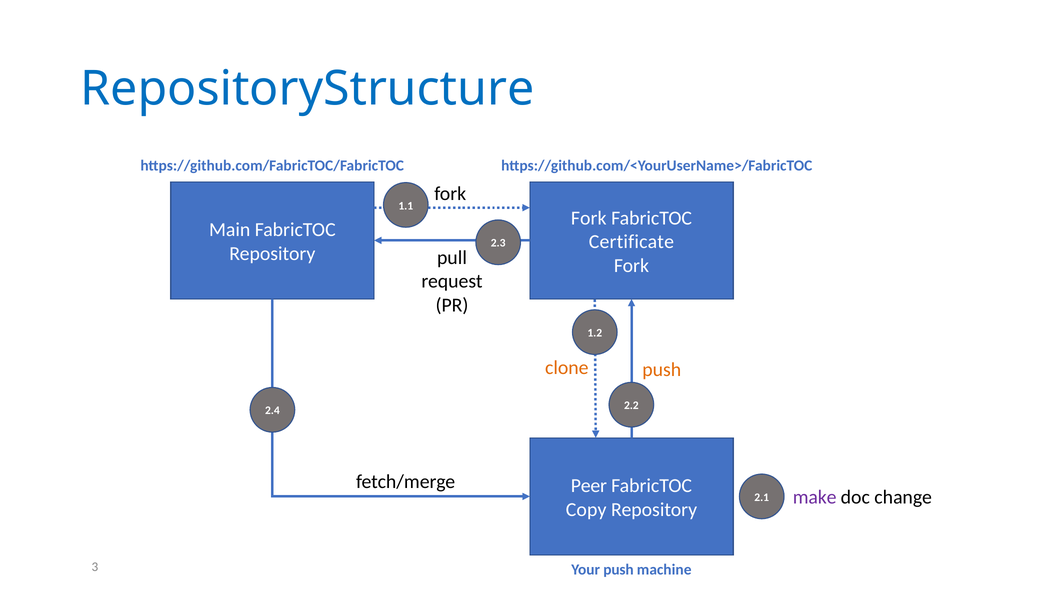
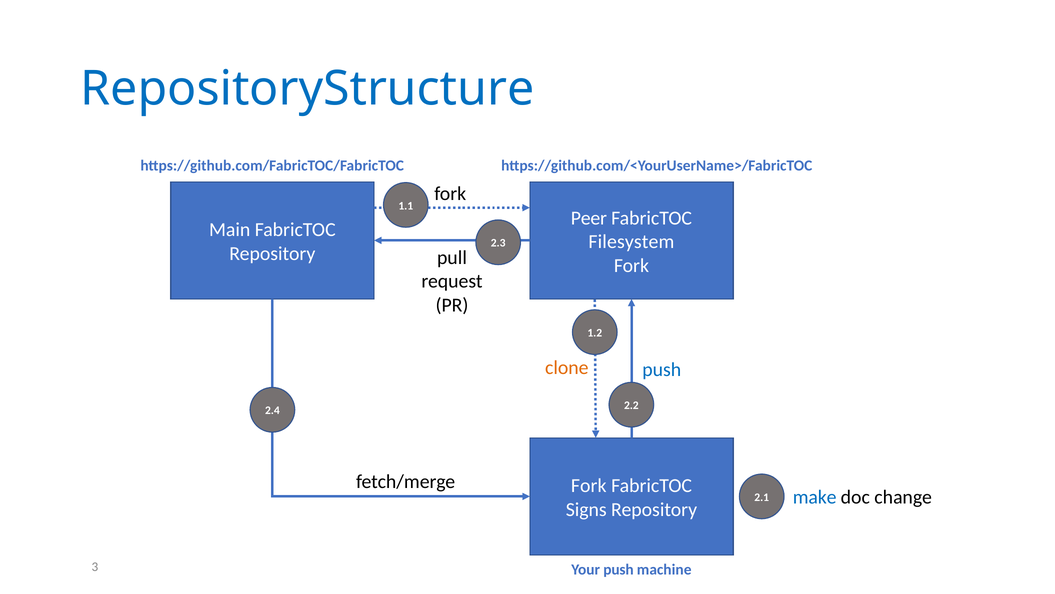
Fork at (589, 218): Fork -> Peer
Certificate: Certificate -> Filesystem
push at (662, 369) colour: orange -> blue
Peer at (589, 485): Peer -> Fork
make colour: purple -> blue
Copy: Copy -> Signs
